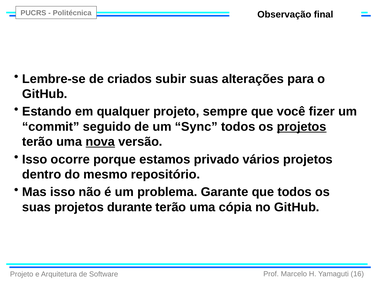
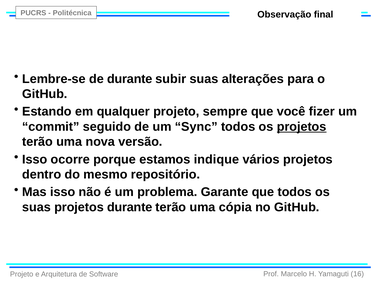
de criados: criados -> durante
nova underline: present -> none
privado: privado -> indique
